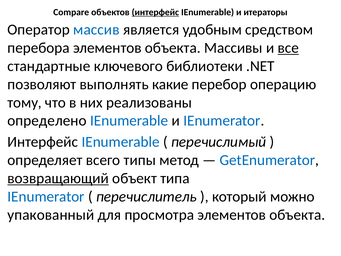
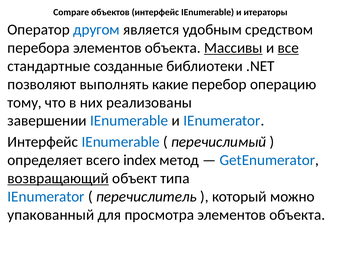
интерфейс at (155, 12) underline: present -> none
массив: массив -> другом
Массивы underline: none -> present
ключевого: ключевого -> созданные
определено: определено -> завершении
типы: типы -> index
